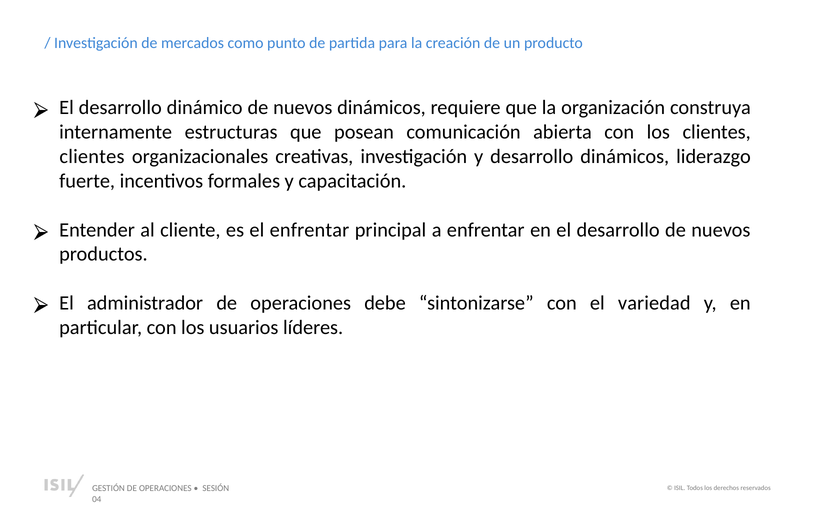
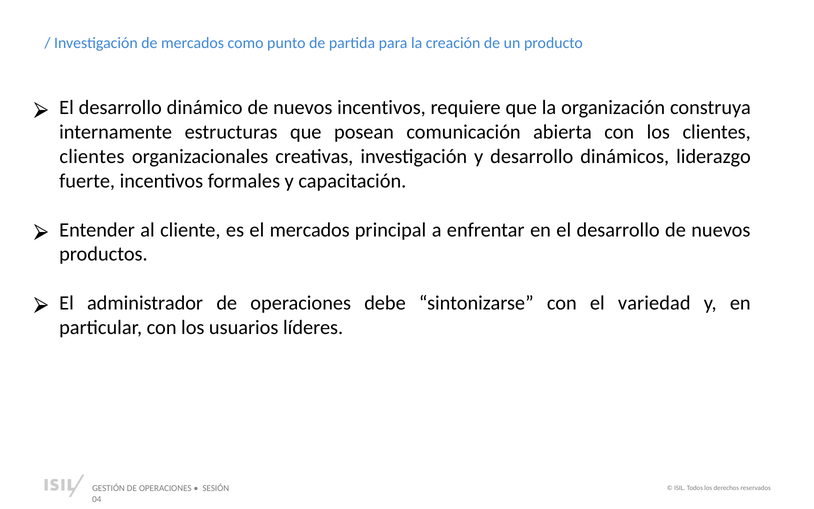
nuevos dinámicos: dinámicos -> incentivos
el enfrentar: enfrentar -> mercados
